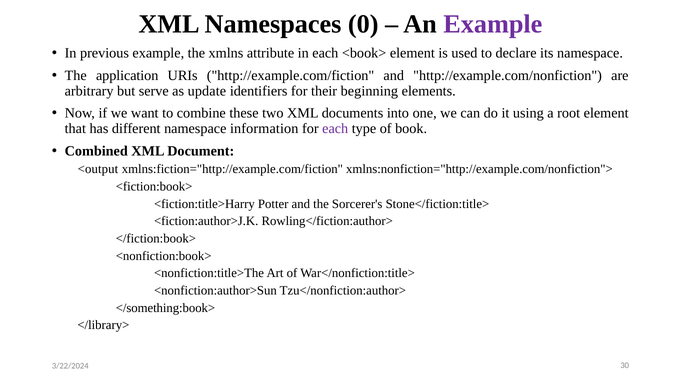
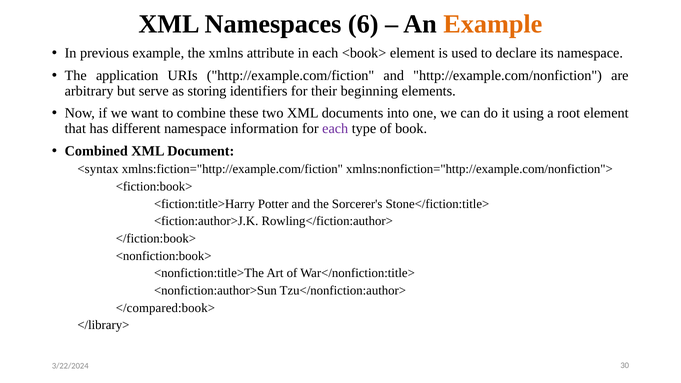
0: 0 -> 6
Example at (493, 24) colour: purple -> orange
update: update -> storing
<output: <output -> <syntax
</something:book>: </something:book> -> </compared:book>
